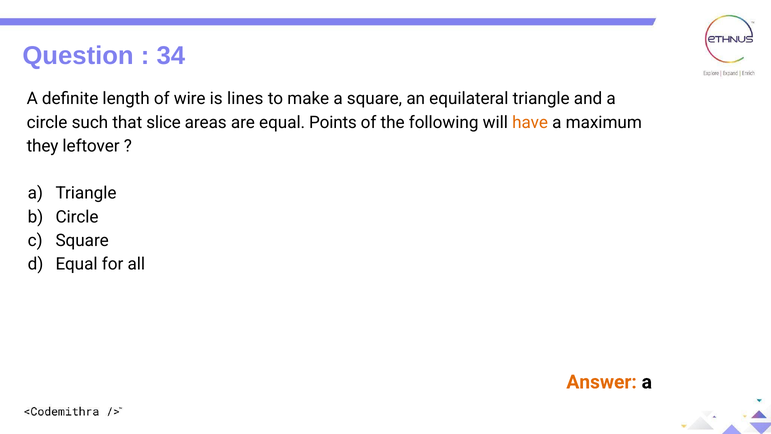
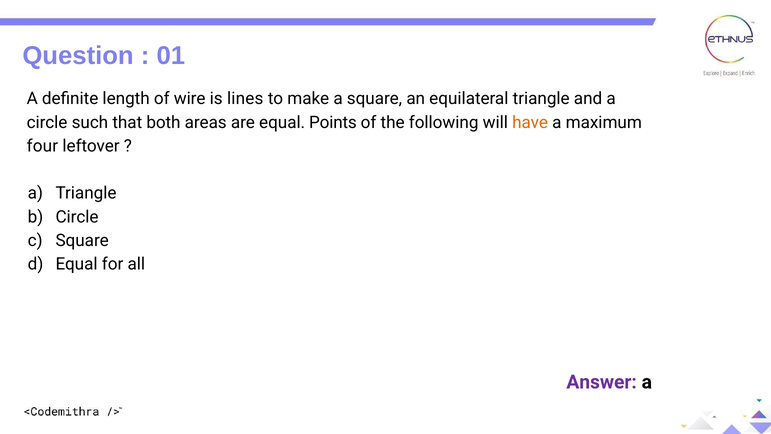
34: 34 -> 01
slice: slice -> both
they: they -> four
Answer colour: orange -> purple
